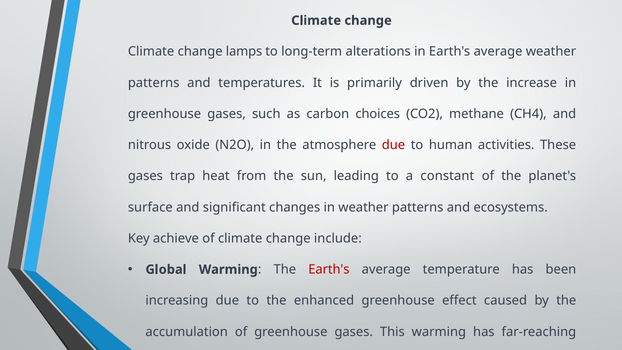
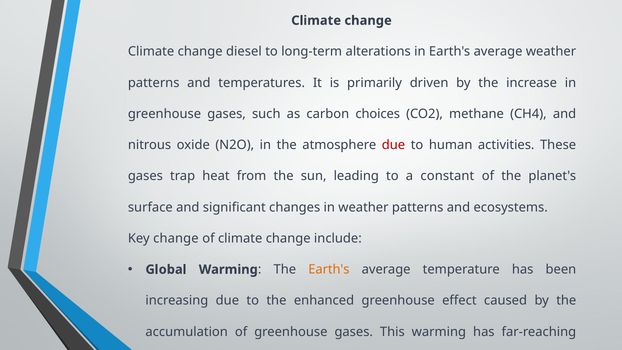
lamps: lamps -> diesel
Key achieve: achieve -> change
Earth's at (329, 269) colour: red -> orange
